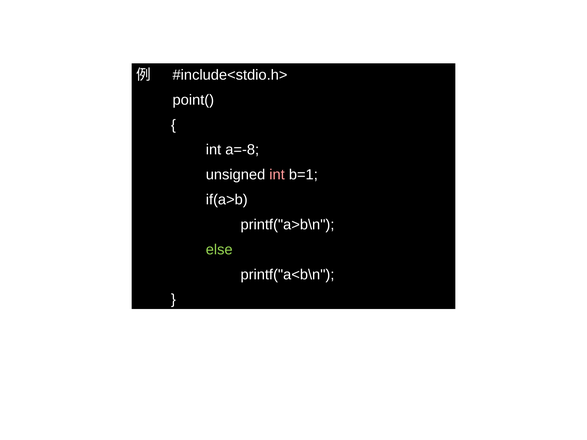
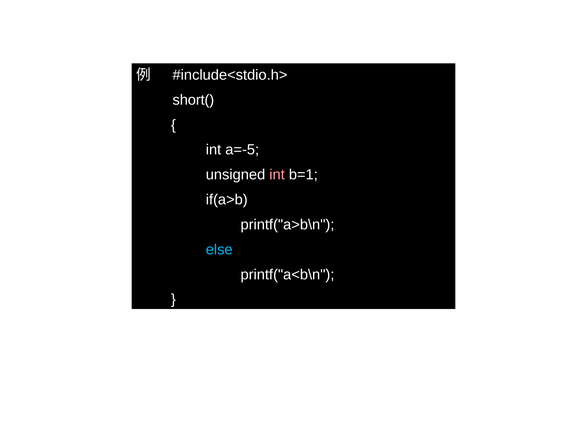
point(: point( -> short(
a=-8: a=-8 -> a=-5
else colour: light green -> light blue
